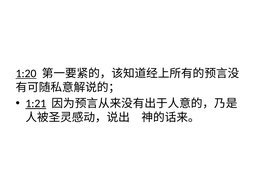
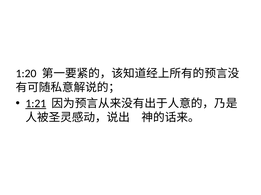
1:20 underline: present -> none
